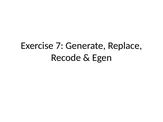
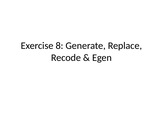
7: 7 -> 8
